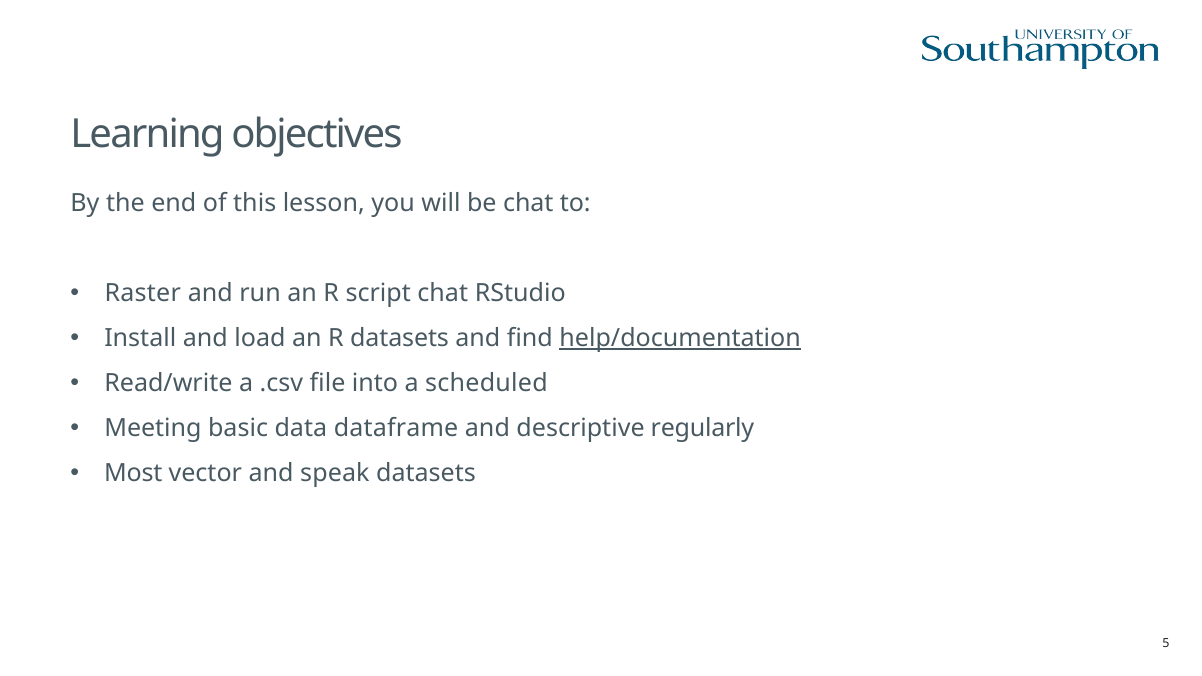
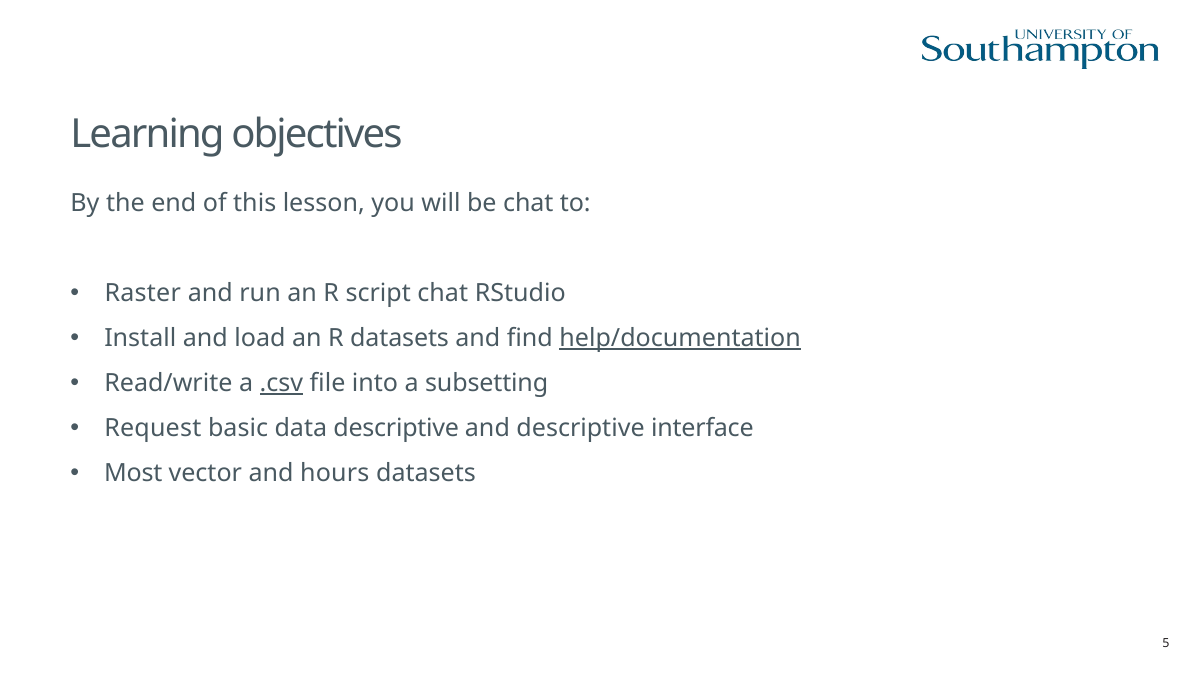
.csv underline: none -> present
scheduled: scheduled -> subsetting
Meeting: Meeting -> Request
data dataframe: dataframe -> descriptive
regularly: regularly -> interface
speak: speak -> hours
